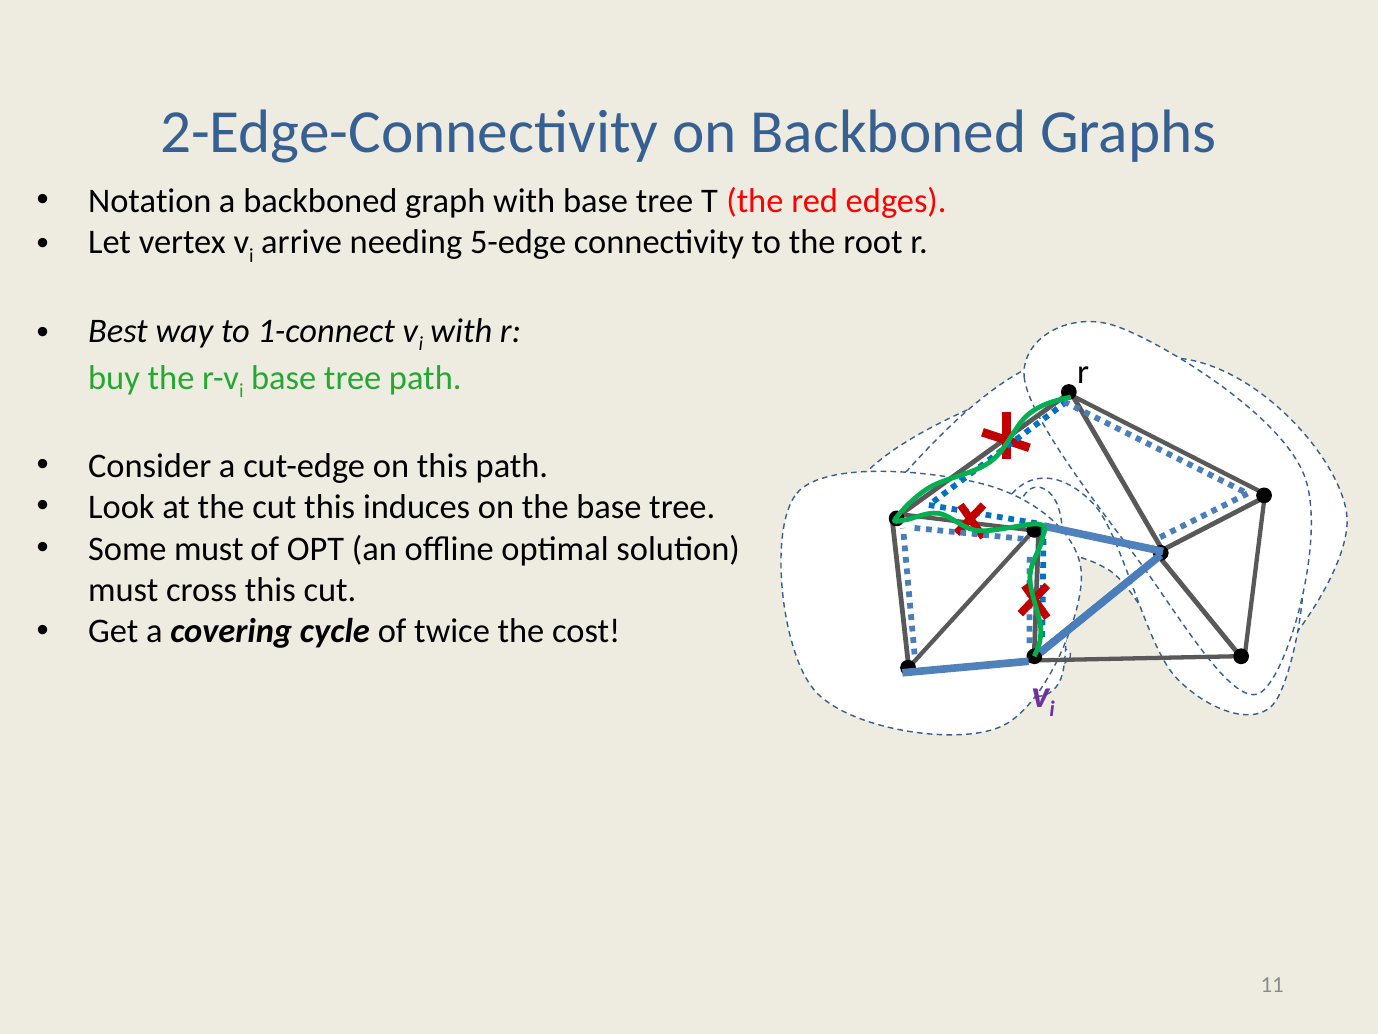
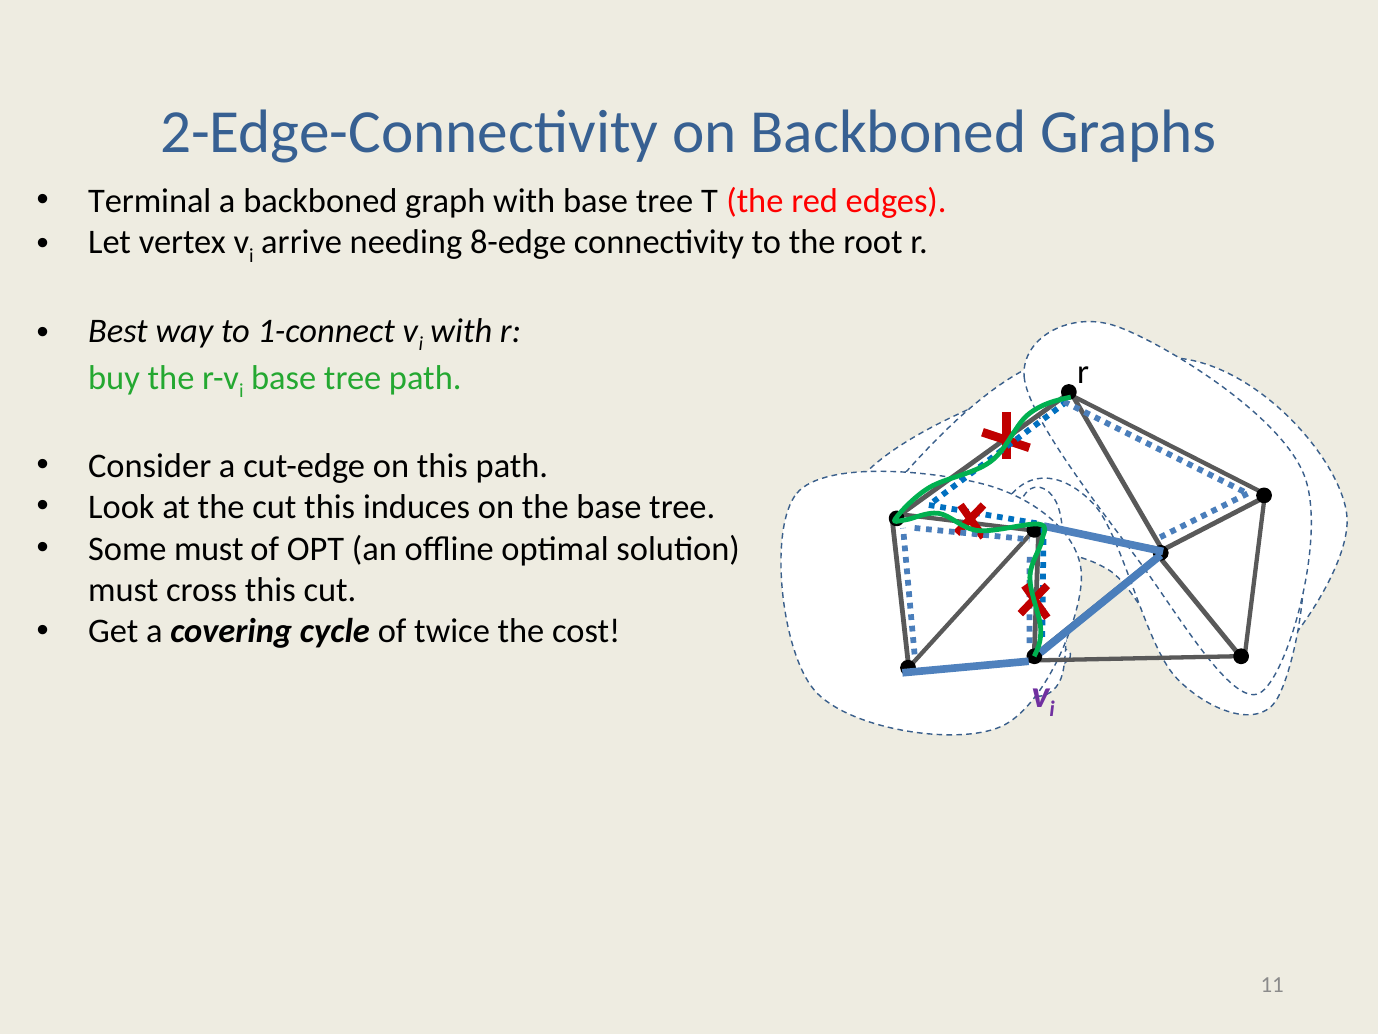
Notation: Notation -> Terminal
5-edge: 5-edge -> 8-edge
